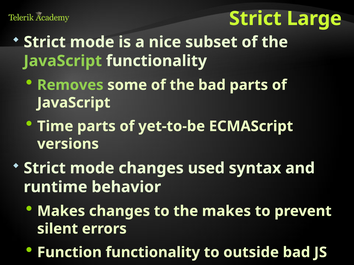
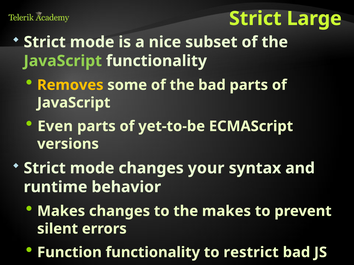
Removes colour: light green -> yellow
Time: Time -> Even
used: used -> your
outside: outside -> restrict
